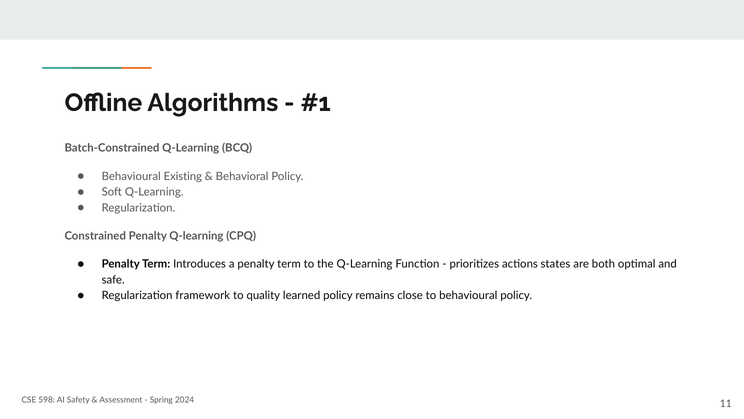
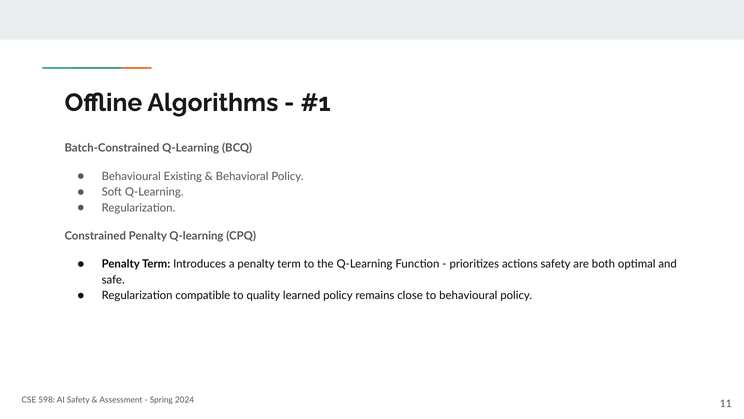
actions states: states -> safety
framework: framework -> compatible
